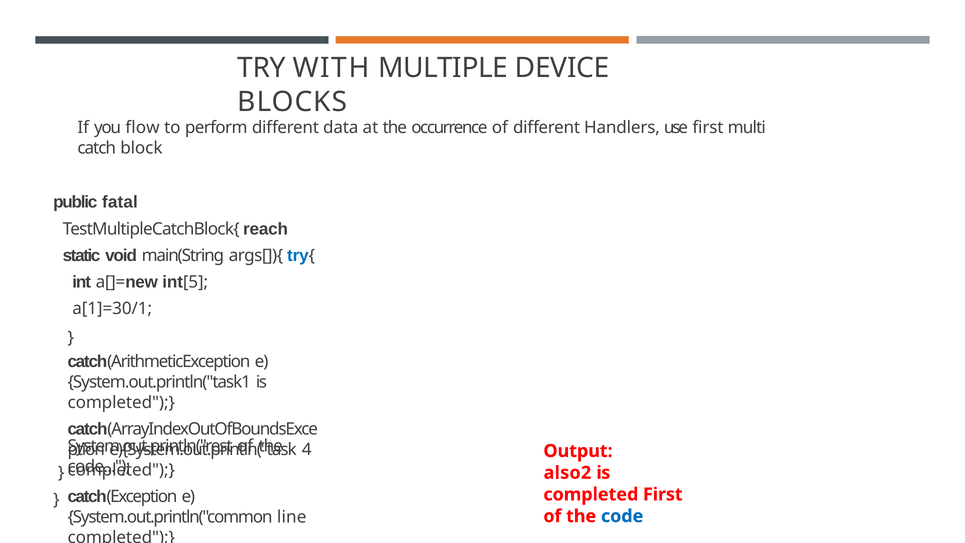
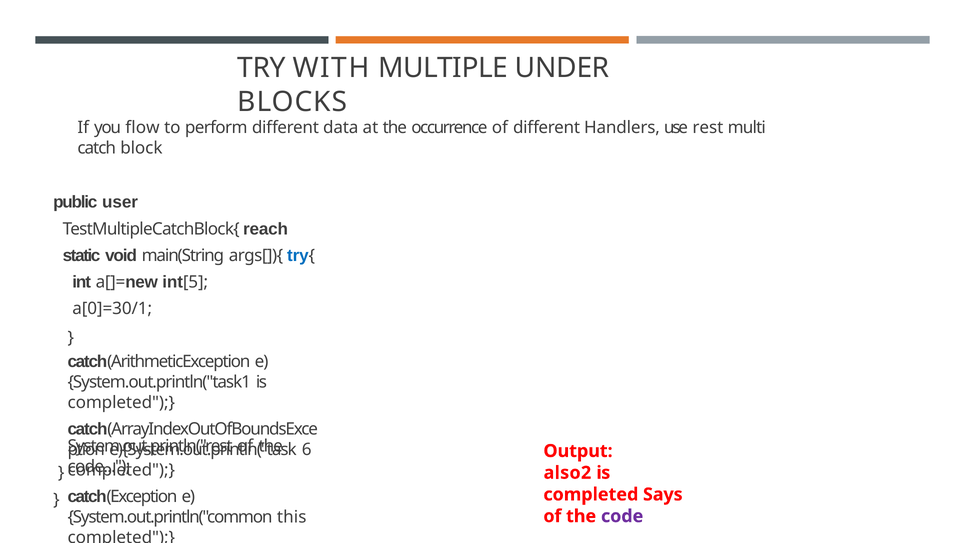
DEVICE: DEVICE -> UNDER
use first: first -> rest
fatal: fatal -> user
a[1]=30/1: a[1]=30/1 -> a[0]=30/1
4: 4 -> 6
completed First: First -> Says
line: line -> this
code at (622, 516) colour: blue -> purple
